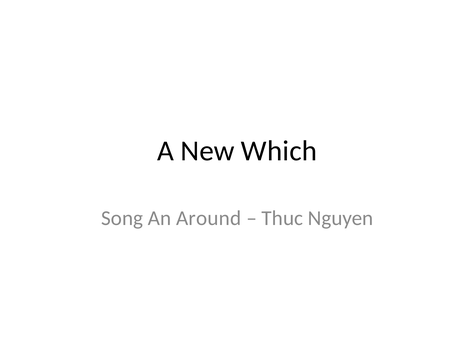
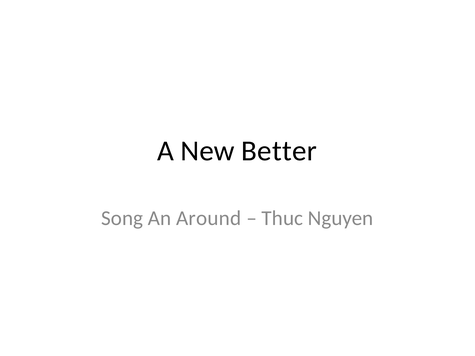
Which: Which -> Better
